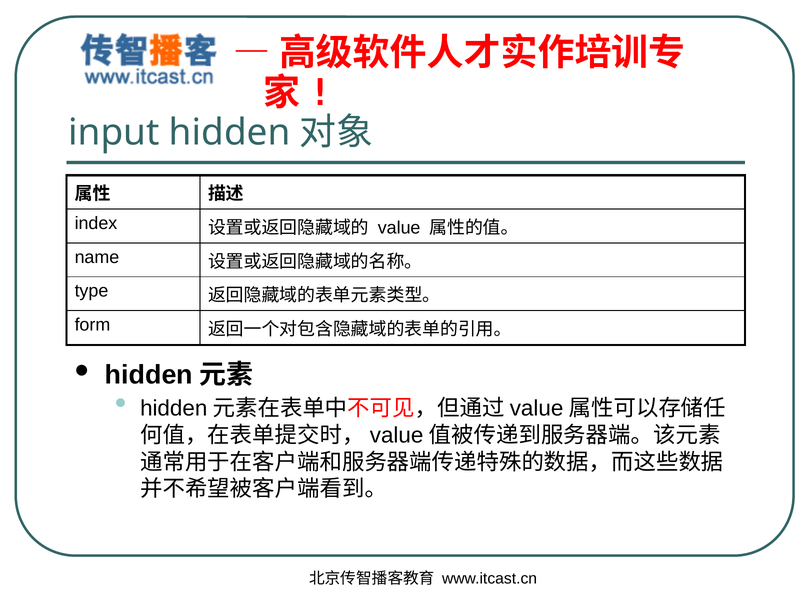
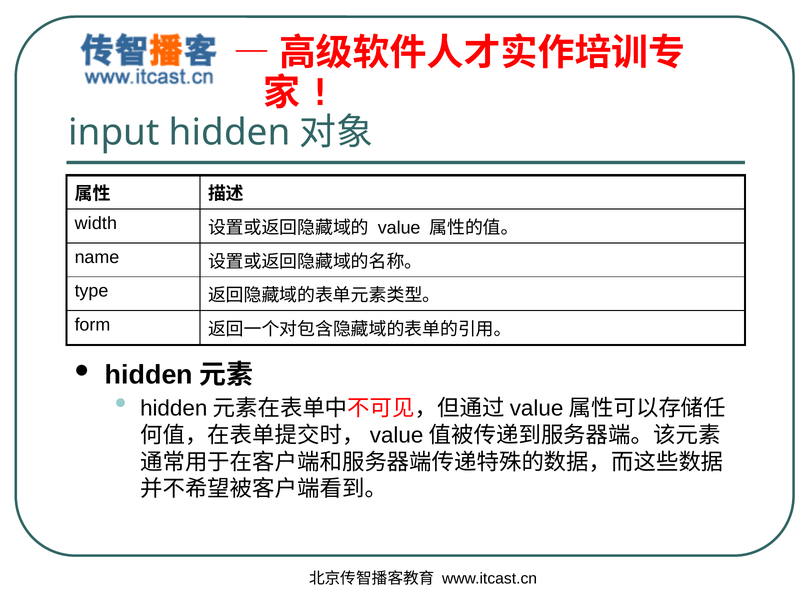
index: index -> width
